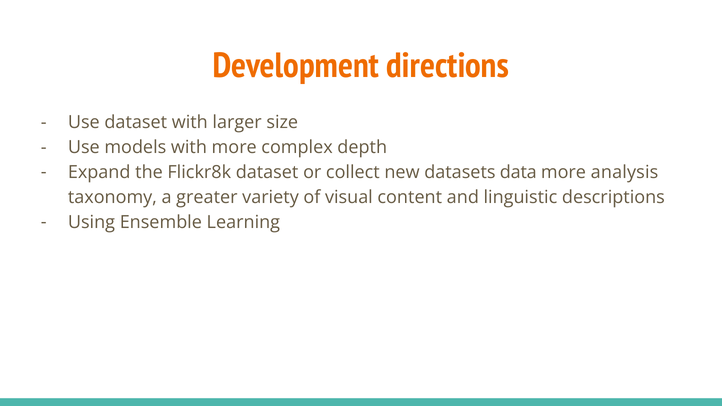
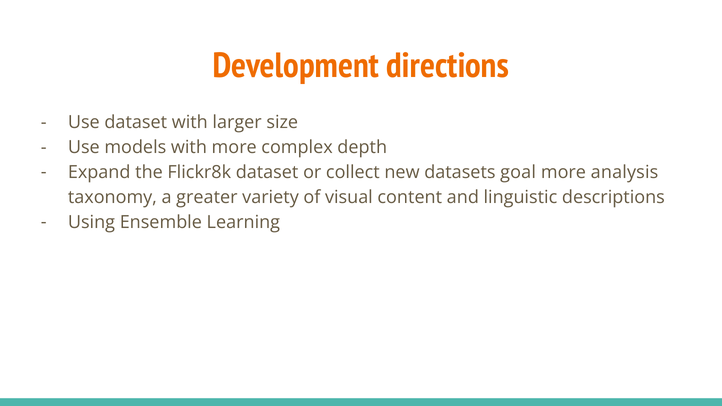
data: data -> goal
